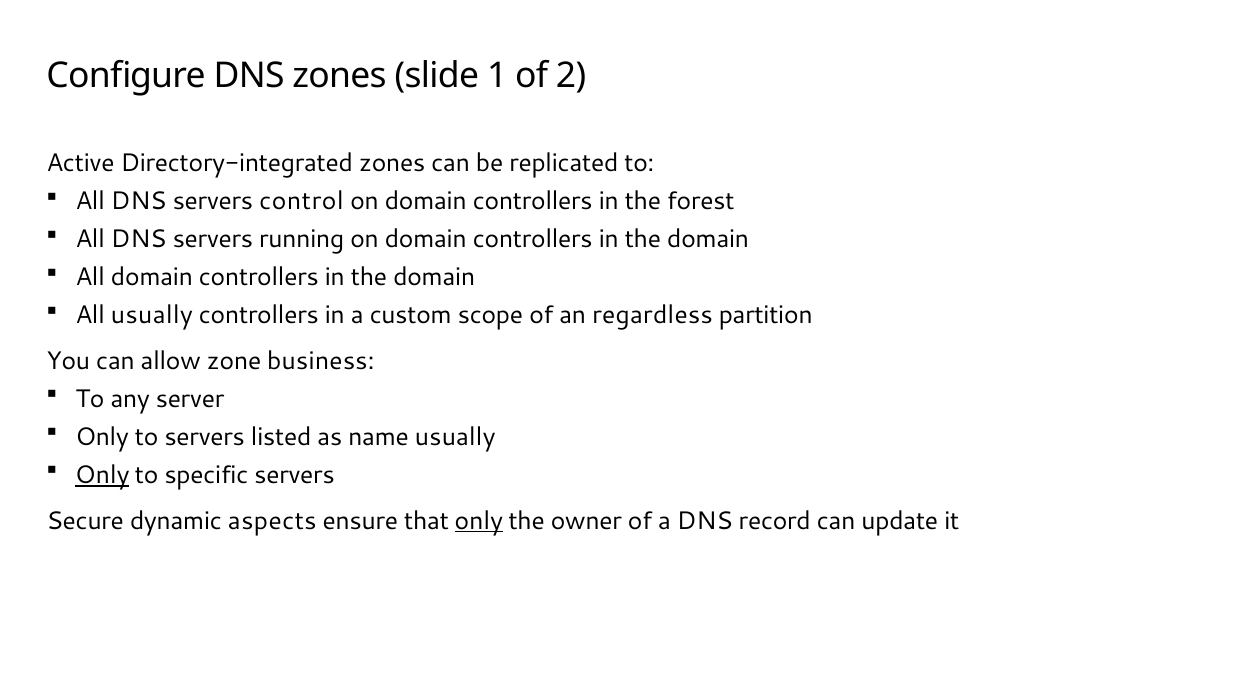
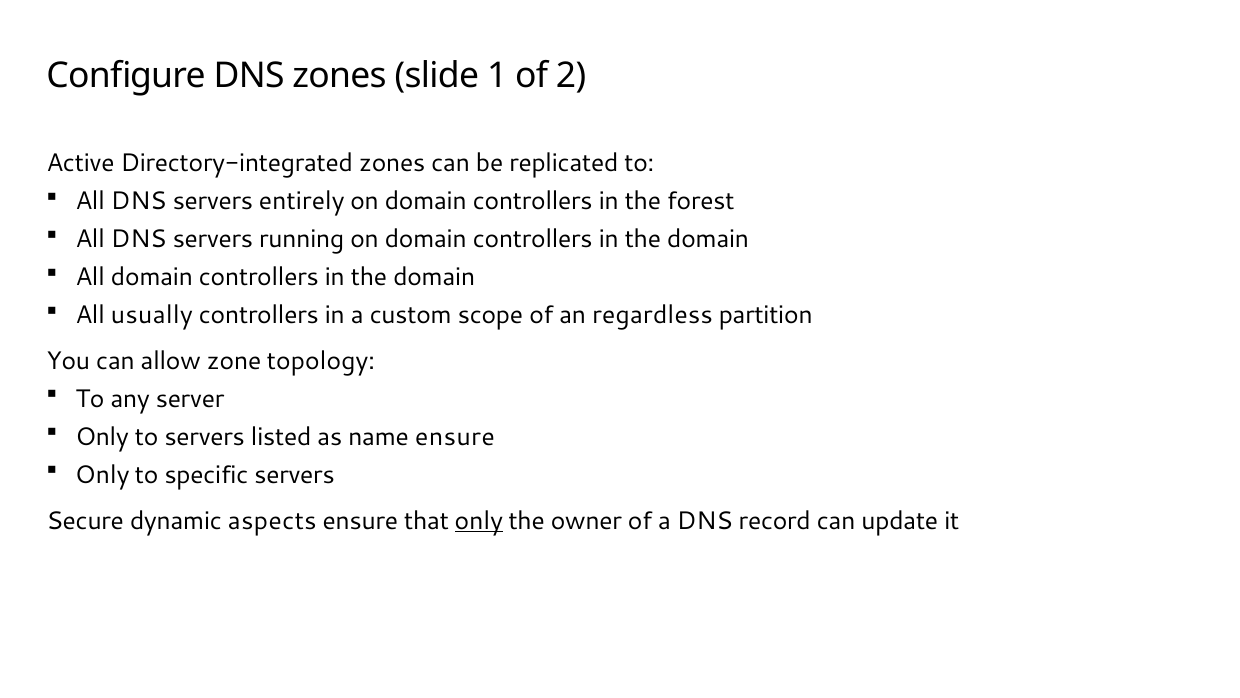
control: control -> entirely
business: business -> topology
name usually: usually -> ensure
Only at (102, 475) underline: present -> none
